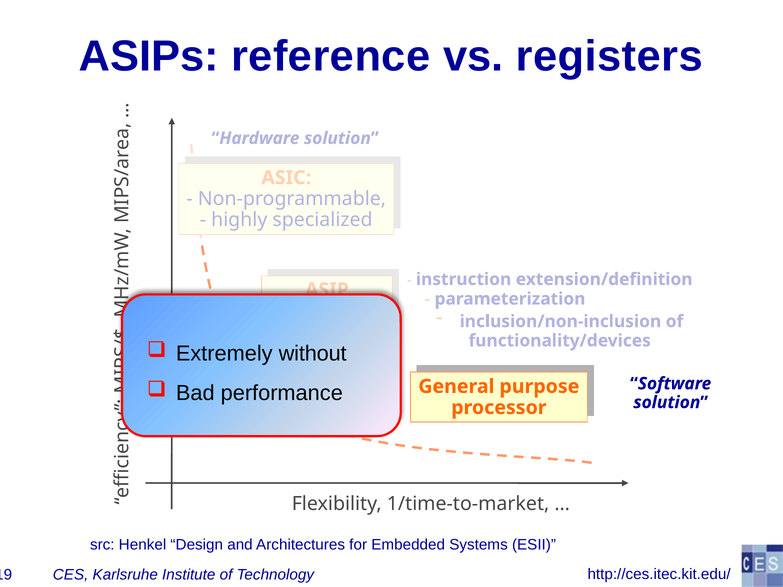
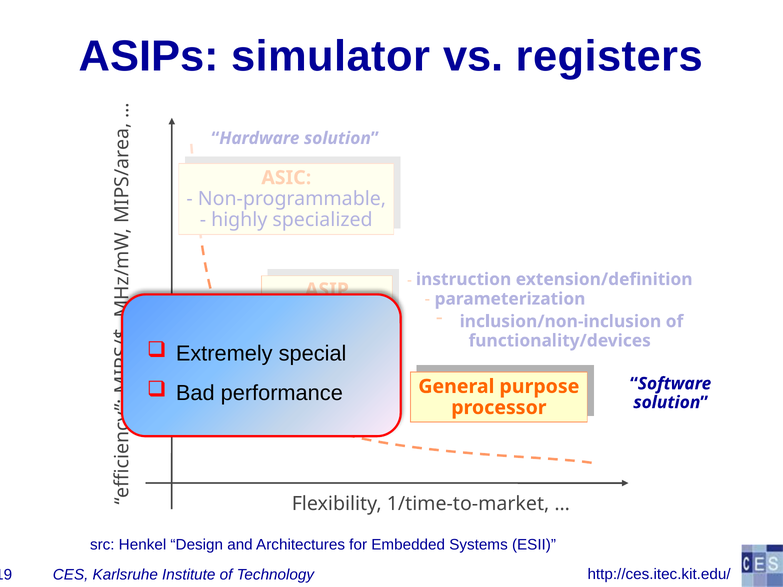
reference: reference -> simulator
without: without -> special
